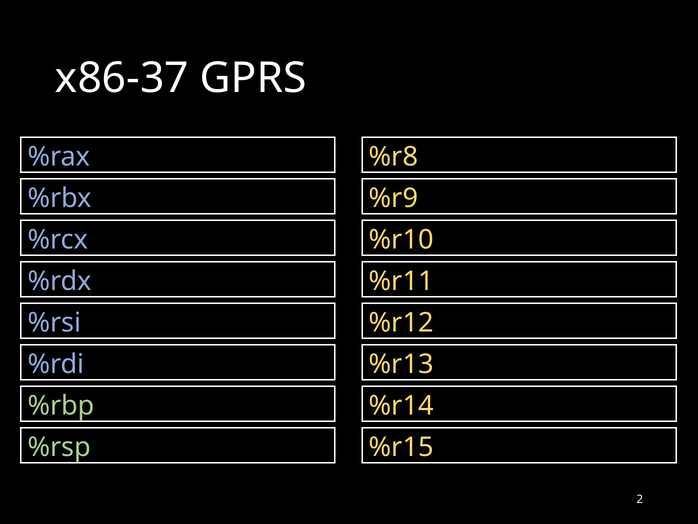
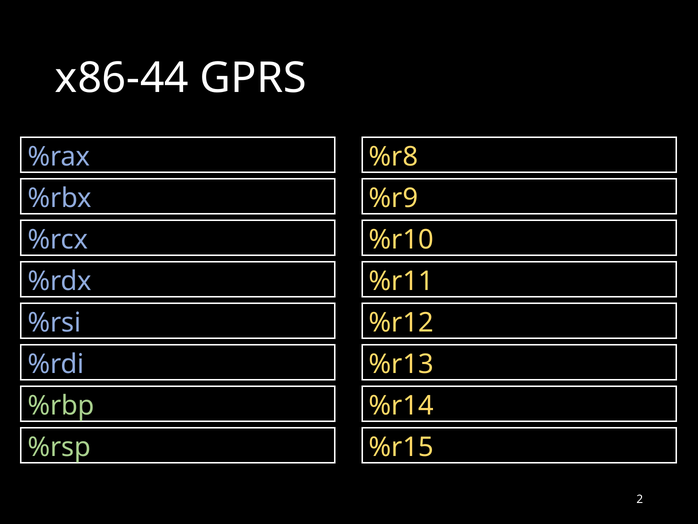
x86-37: x86-37 -> x86-44
